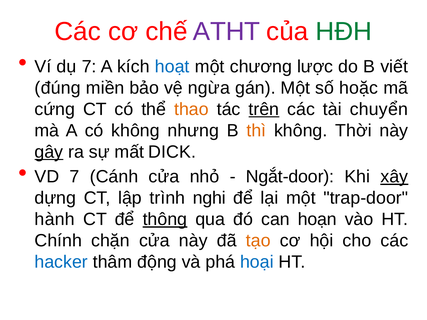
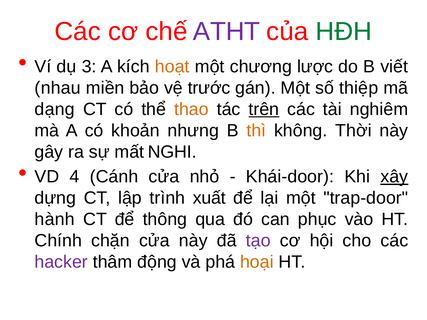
dụ 7: 7 -> 3
hoạt colour: blue -> orange
đúng: đúng -> nhau
ngừa: ngừa -> trước
hoặc: hoặc -> thiệp
cứng: cứng -> dạng
chuyển: chuyển -> nghiêm
có không: không -> khoản
gây underline: present -> none
DICK: DICK -> NGHI
VD 7: 7 -> 4
Ngắt-door: Ngắt-door -> Khái-door
nghi: nghi -> xuất
thông underline: present -> none
hoạn: hoạn -> phục
tạo colour: orange -> purple
hacker colour: blue -> purple
hoại colour: blue -> orange
